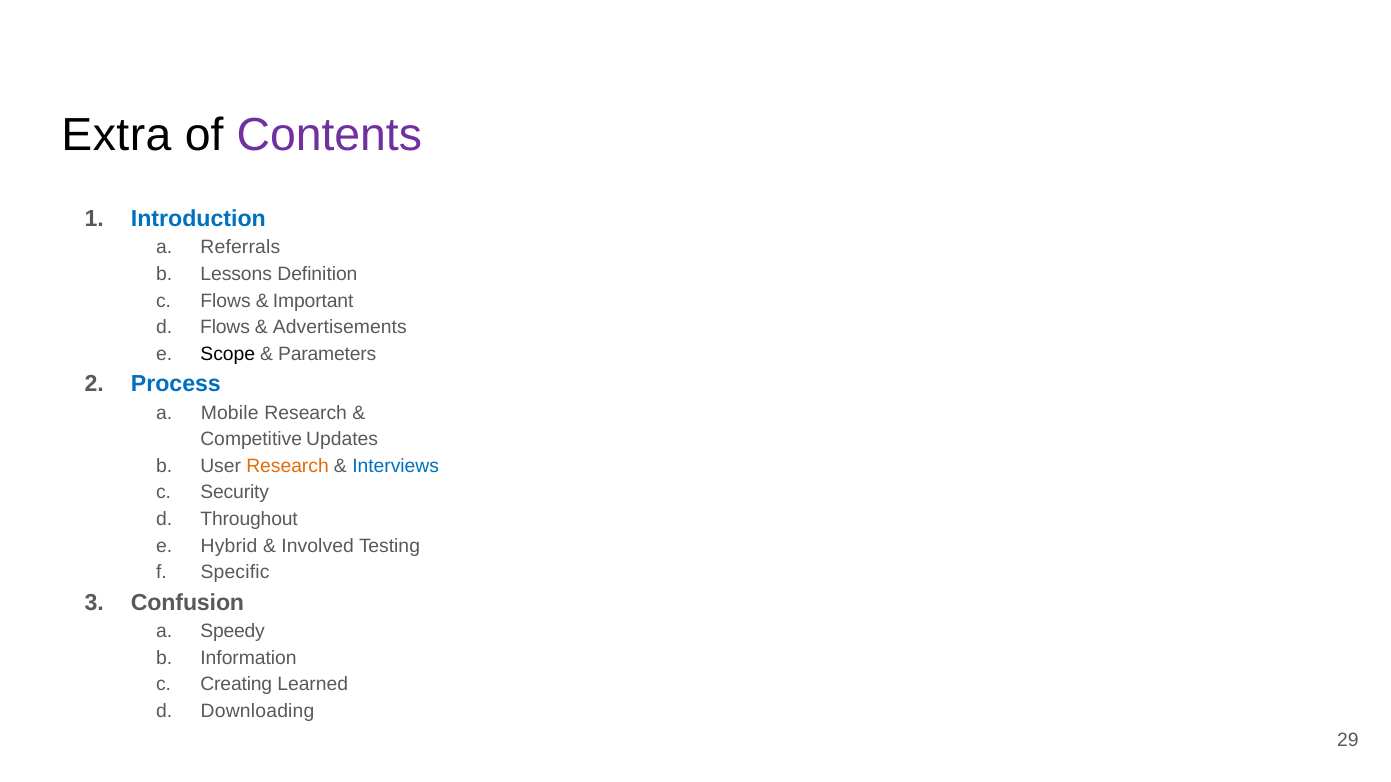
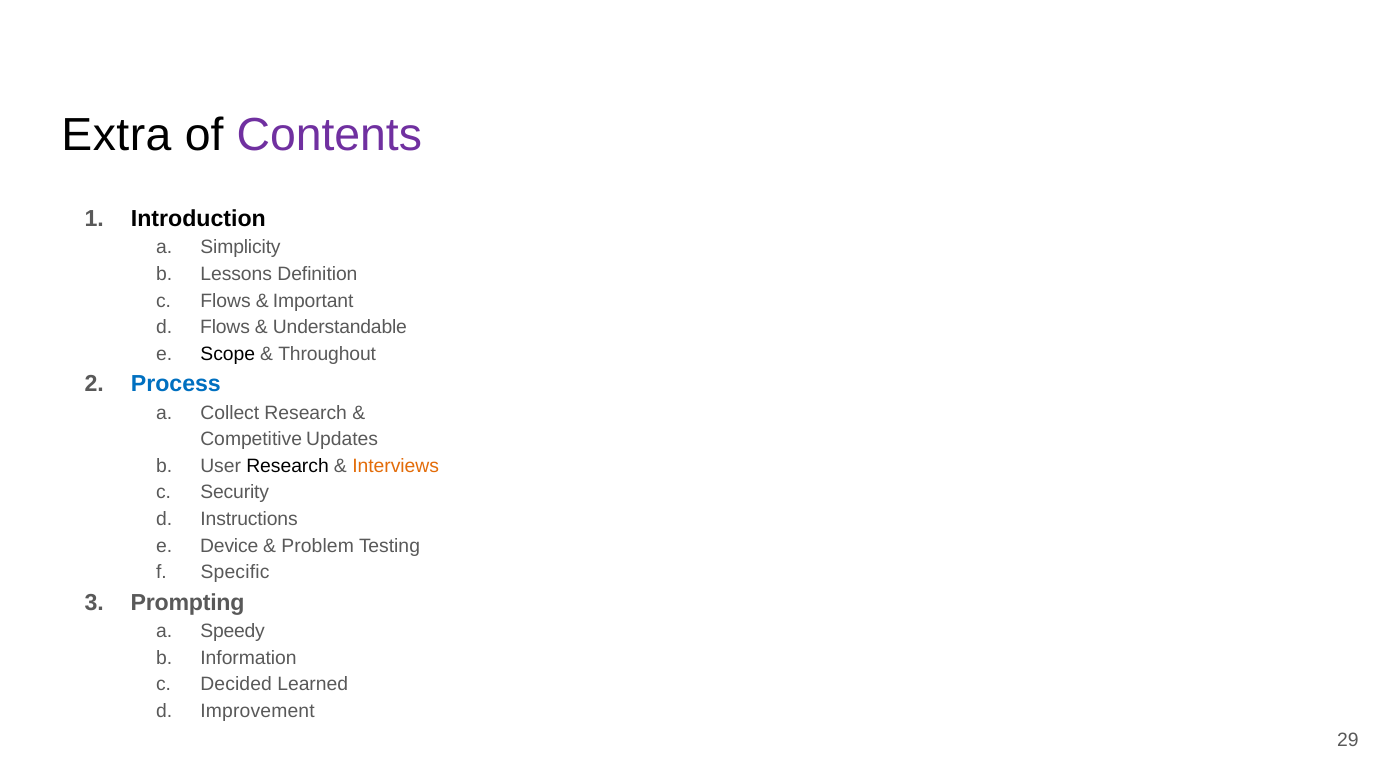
Introduction colour: blue -> black
Referrals: Referrals -> Simplicity
Advertisements: Advertisements -> Understandable
Parameters: Parameters -> Throughout
Mobile: Mobile -> Collect
Research at (288, 466) colour: orange -> black
Interviews colour: blue -> orange
Throughout: Throughout -> Instructions
Hybrid: Hybrid -> Device
Involved: Involved -> Problem
Confusion: Confusion -> Prompting
Creating: Creating -> Decided
Downloading: Downloading -> Improvement
